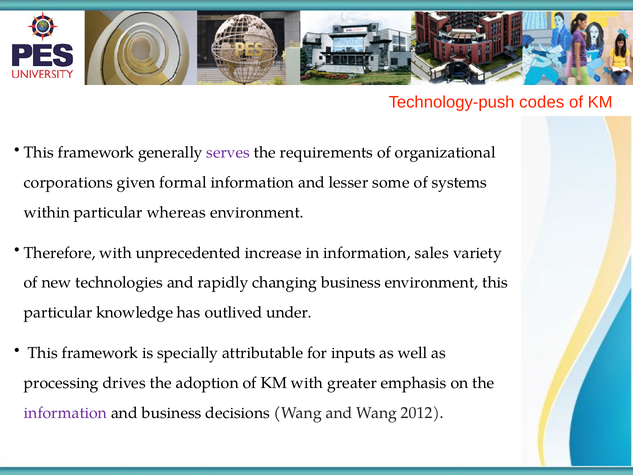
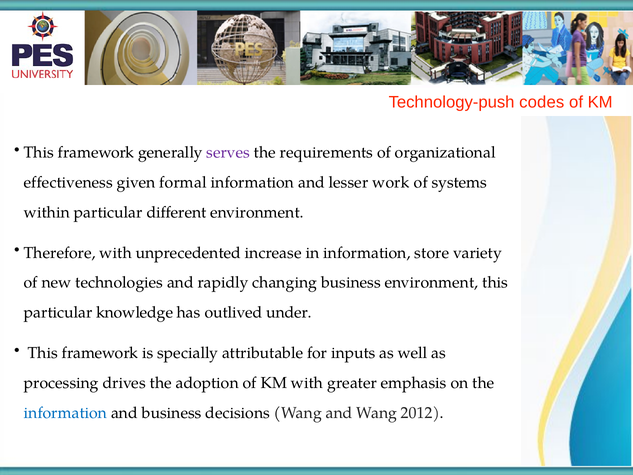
corporations: corporations -> effectiveness
some: some -> work
whereas: whereas -> different
sales: sales -> store
information at (65, 413) colour: purple -> blue
